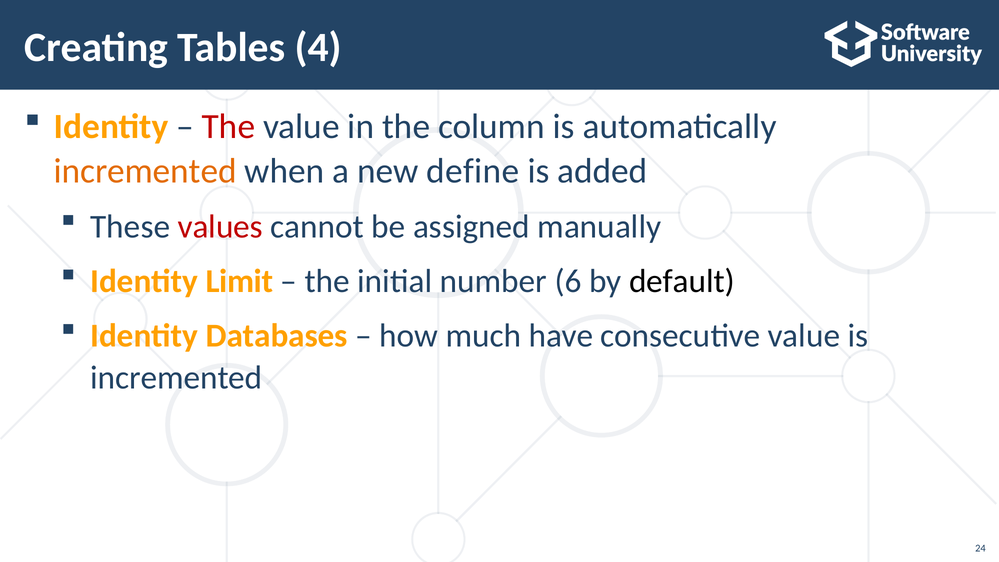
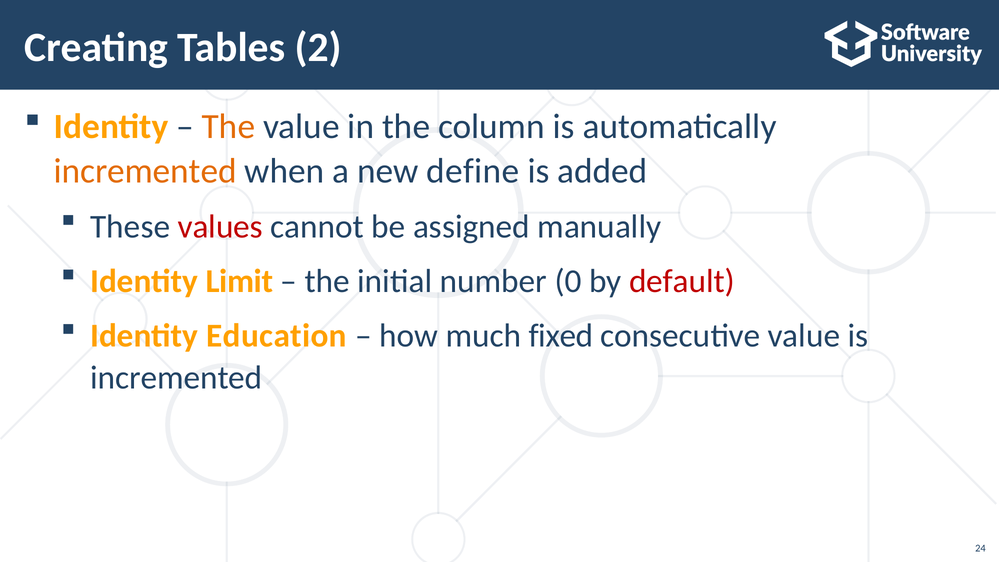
4: 4 -> 2
The at (228, 127) colour: red -> orange
6: 6 -> 0
default colour: black -> red
Databases: Databases -> Education
have: have -> fixed
